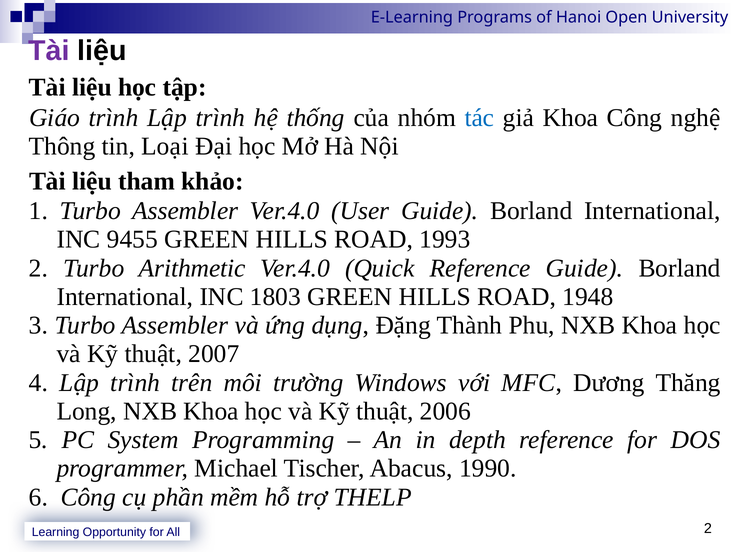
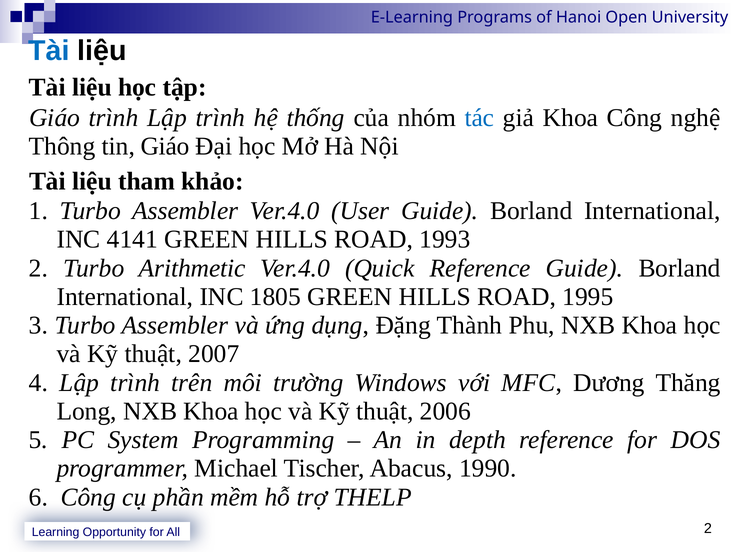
Tài at (49, 51) colour: purple -> blue
tin Loại: Loại -> Giáo
9455: 9455 -> 4141
1803: 1803 -> 1805
1948: 1948 -> 1995
